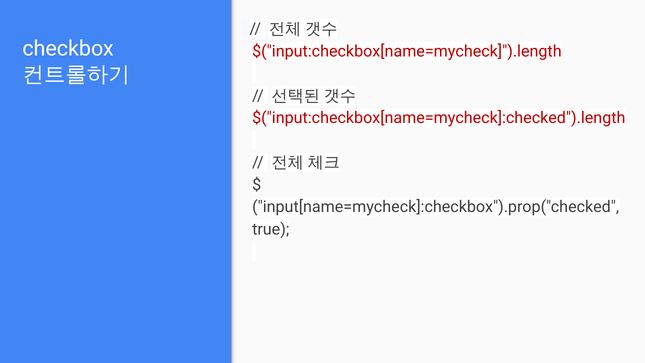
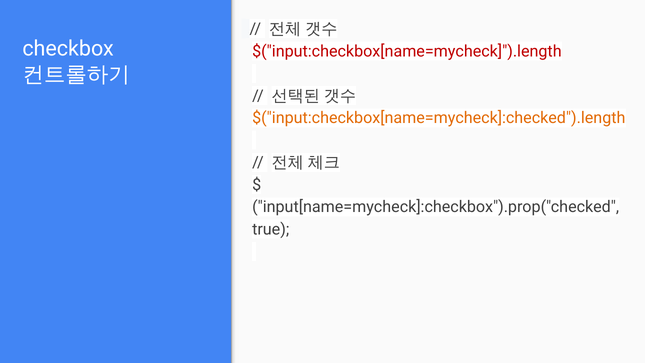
$("input:checkbox[name=mycheck]:checked").length colour: red -> orange
